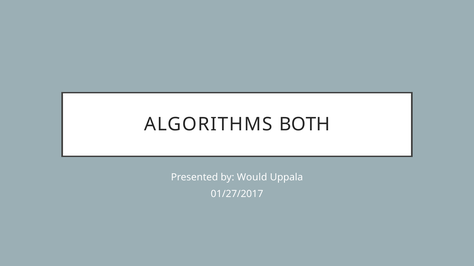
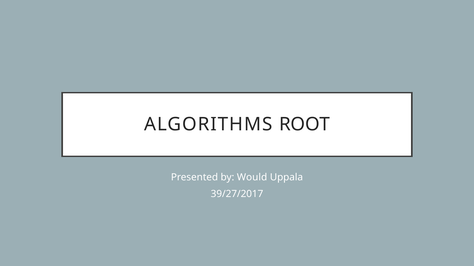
BOTH: BOTH -> ROOT
01/27/2017: 01/27/2017 -> 39/27/2017
